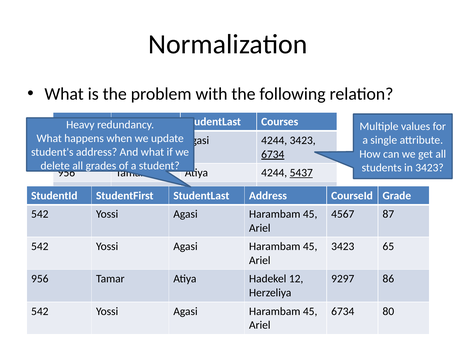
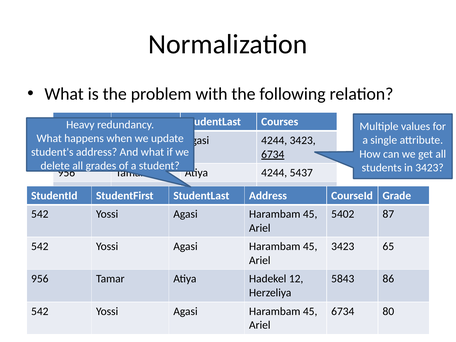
5437 underline: present -> none
4567: 4567 -> 5402
9297: 9297 -> 5843
